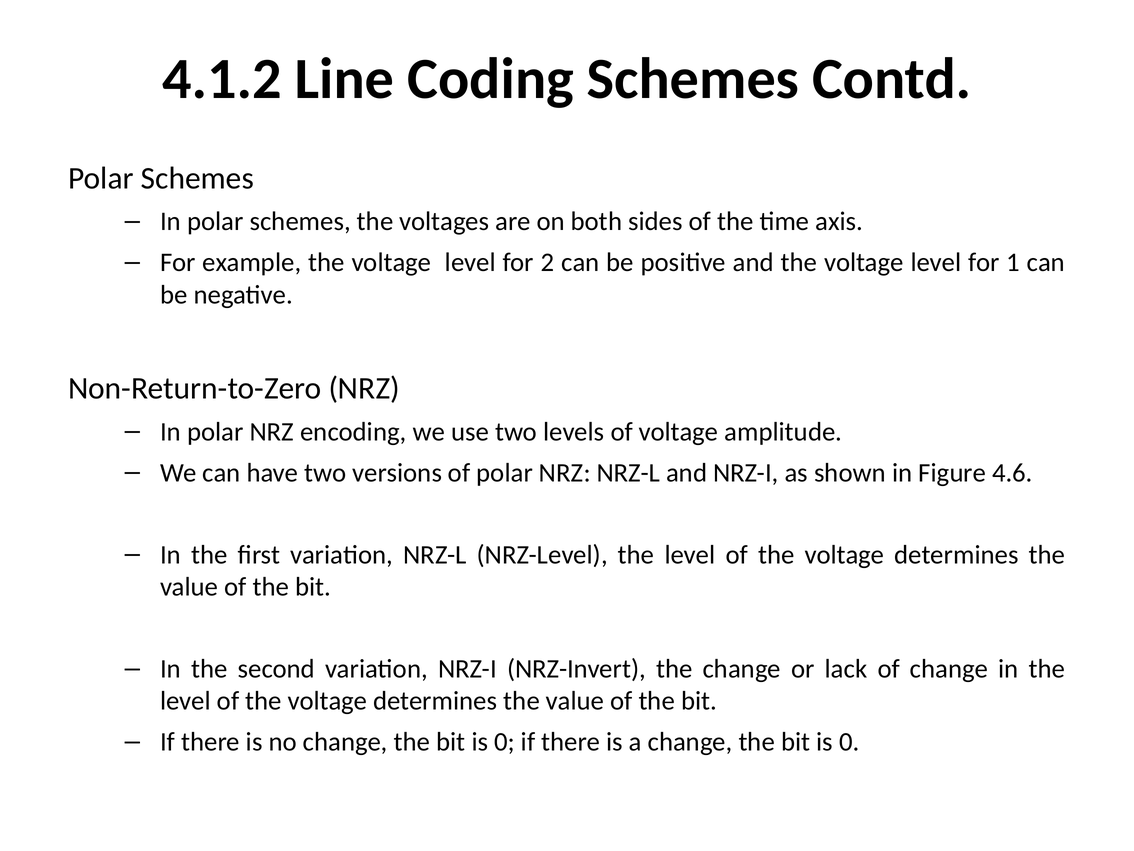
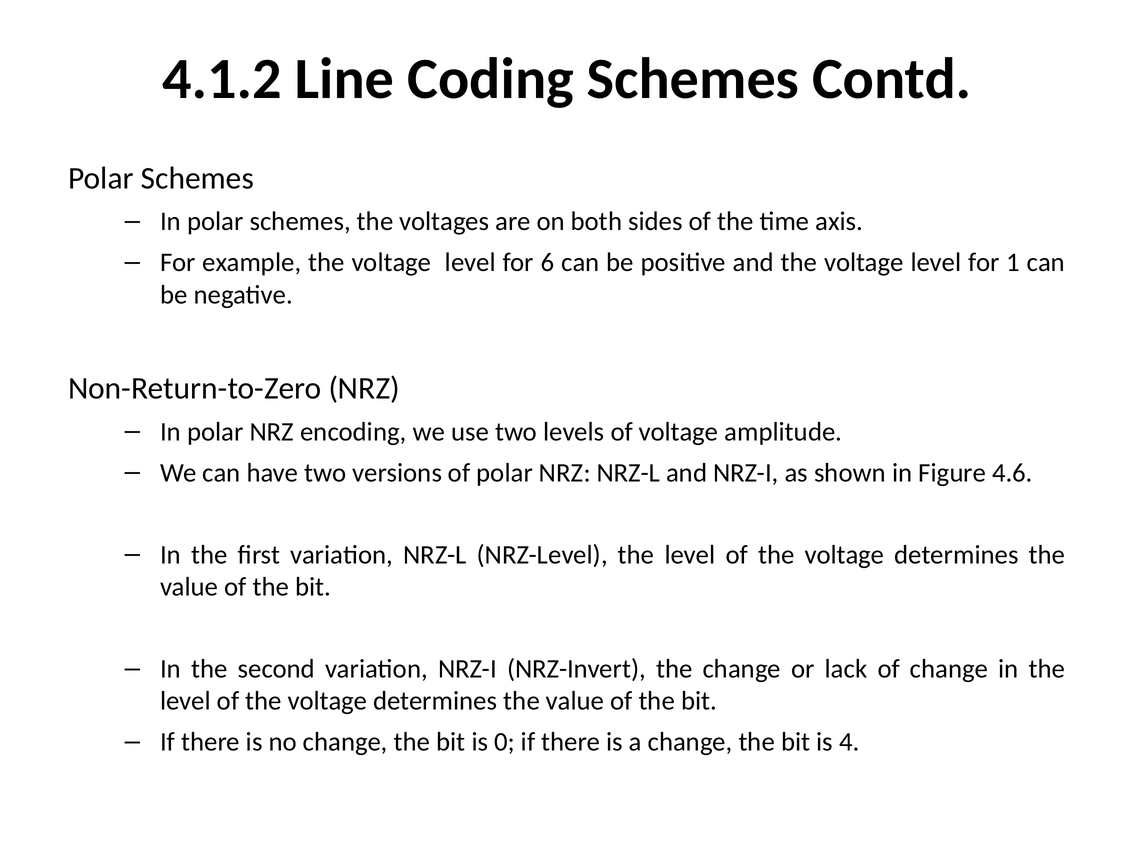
2: 2 -> 6
0 at (849, 742): 0 -> 4
